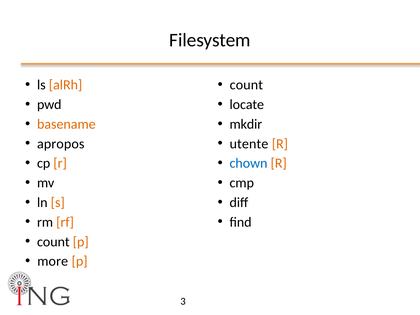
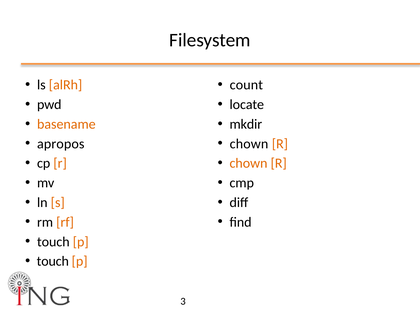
utente at (249, 144): utente -> chown
chown at (248, 163) colour: blue -> orange
count at (53, 242): count -> touch
more at (53, 261): more -> touch
